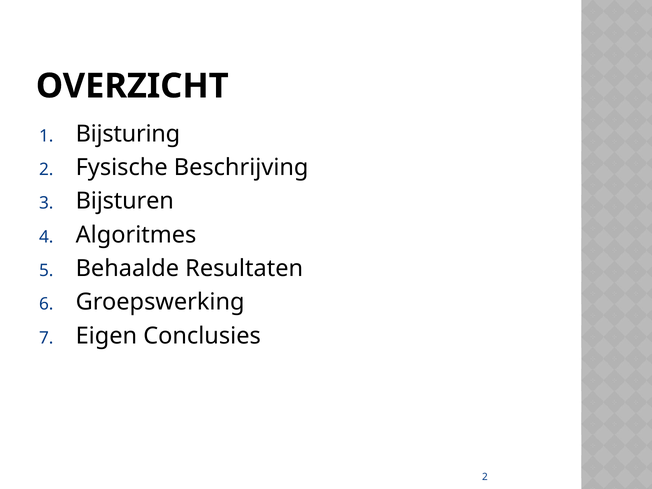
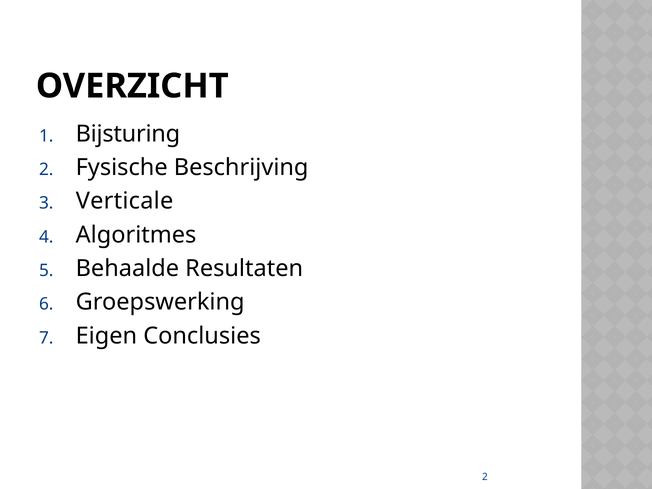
Bijsturen: Bijsturen -> Verticale
